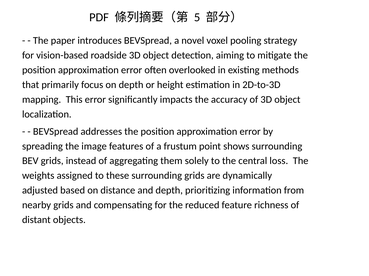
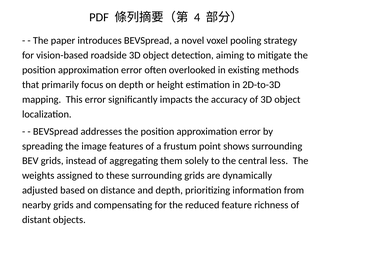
5: 5 -> 4
loss: loss -> less
